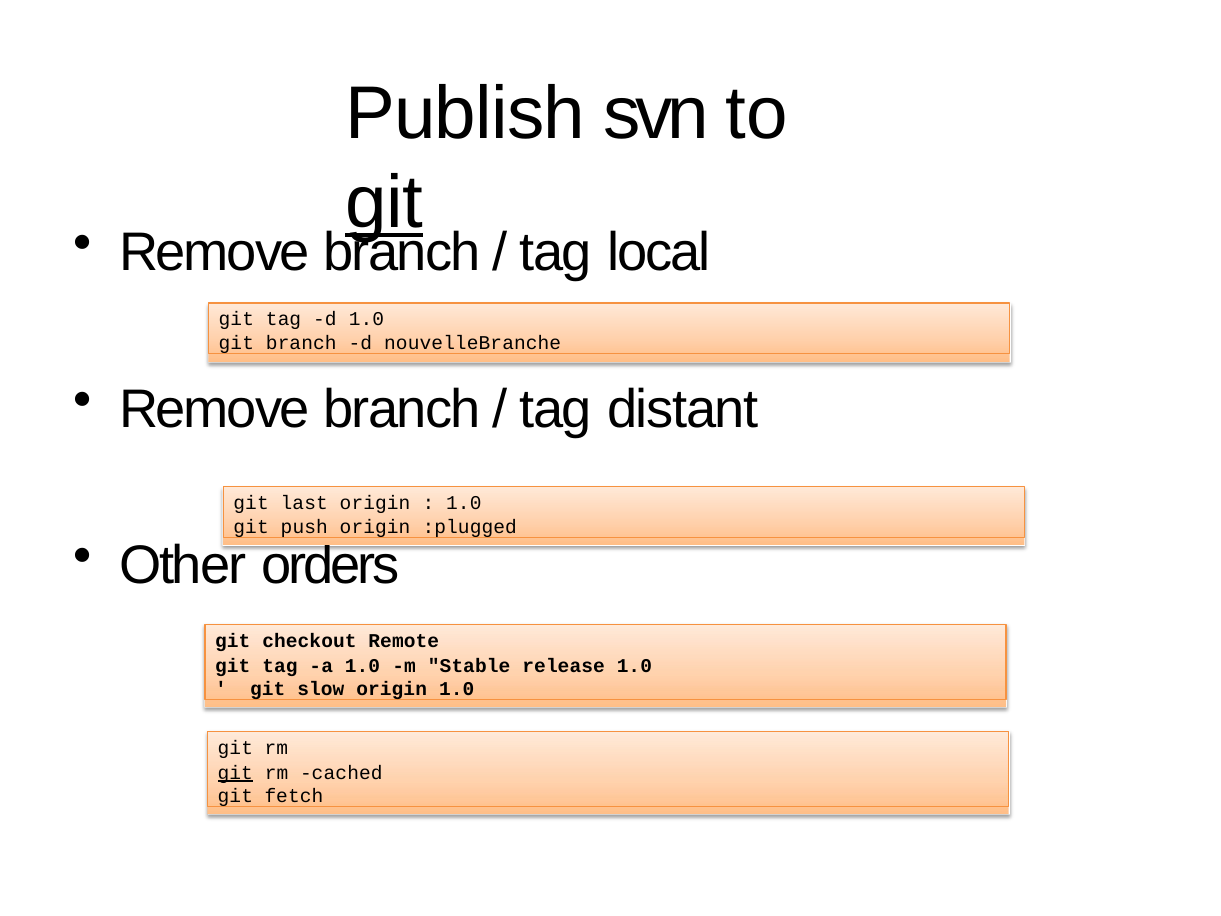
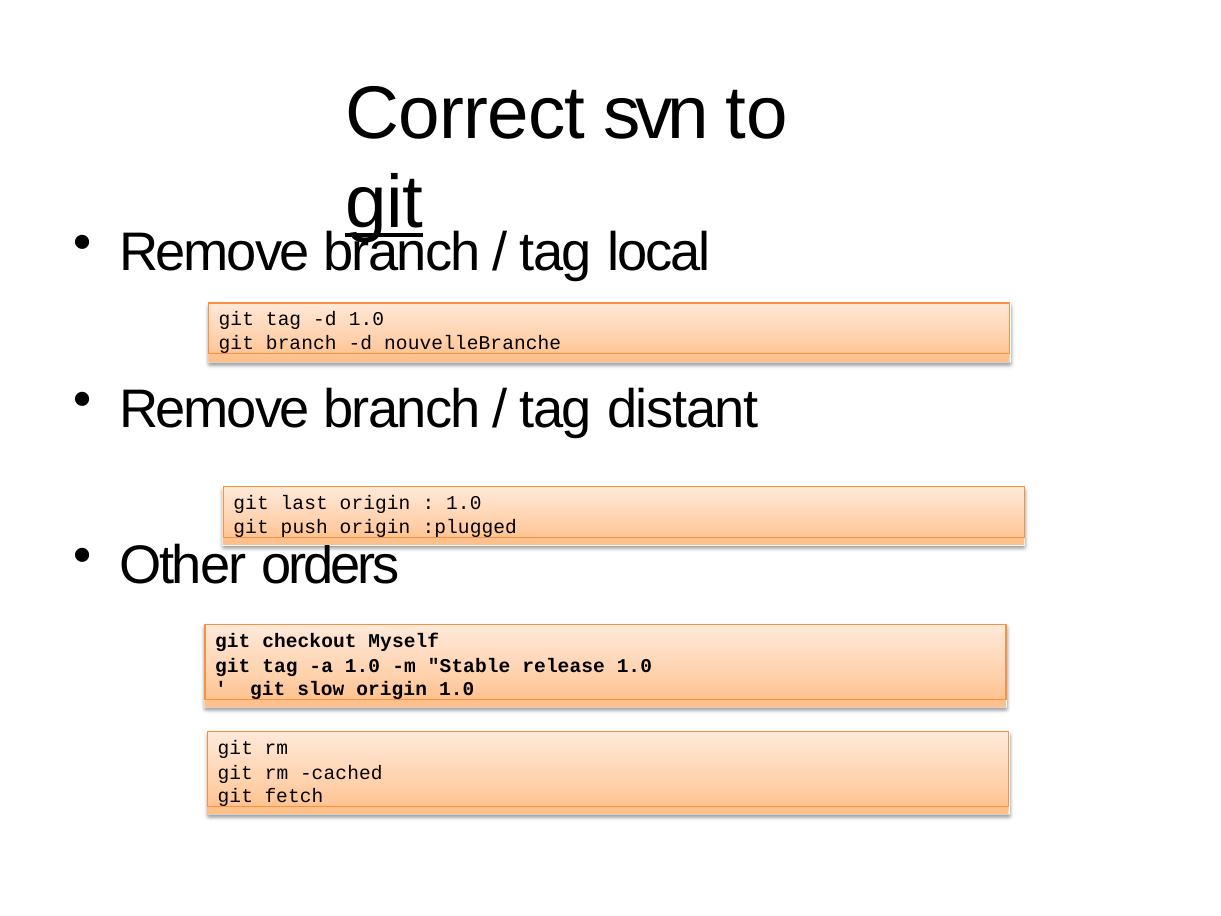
Publish: Publish -> Correct
Remote: Remote -> Myself
git at (235, 772) underline: present -> none
